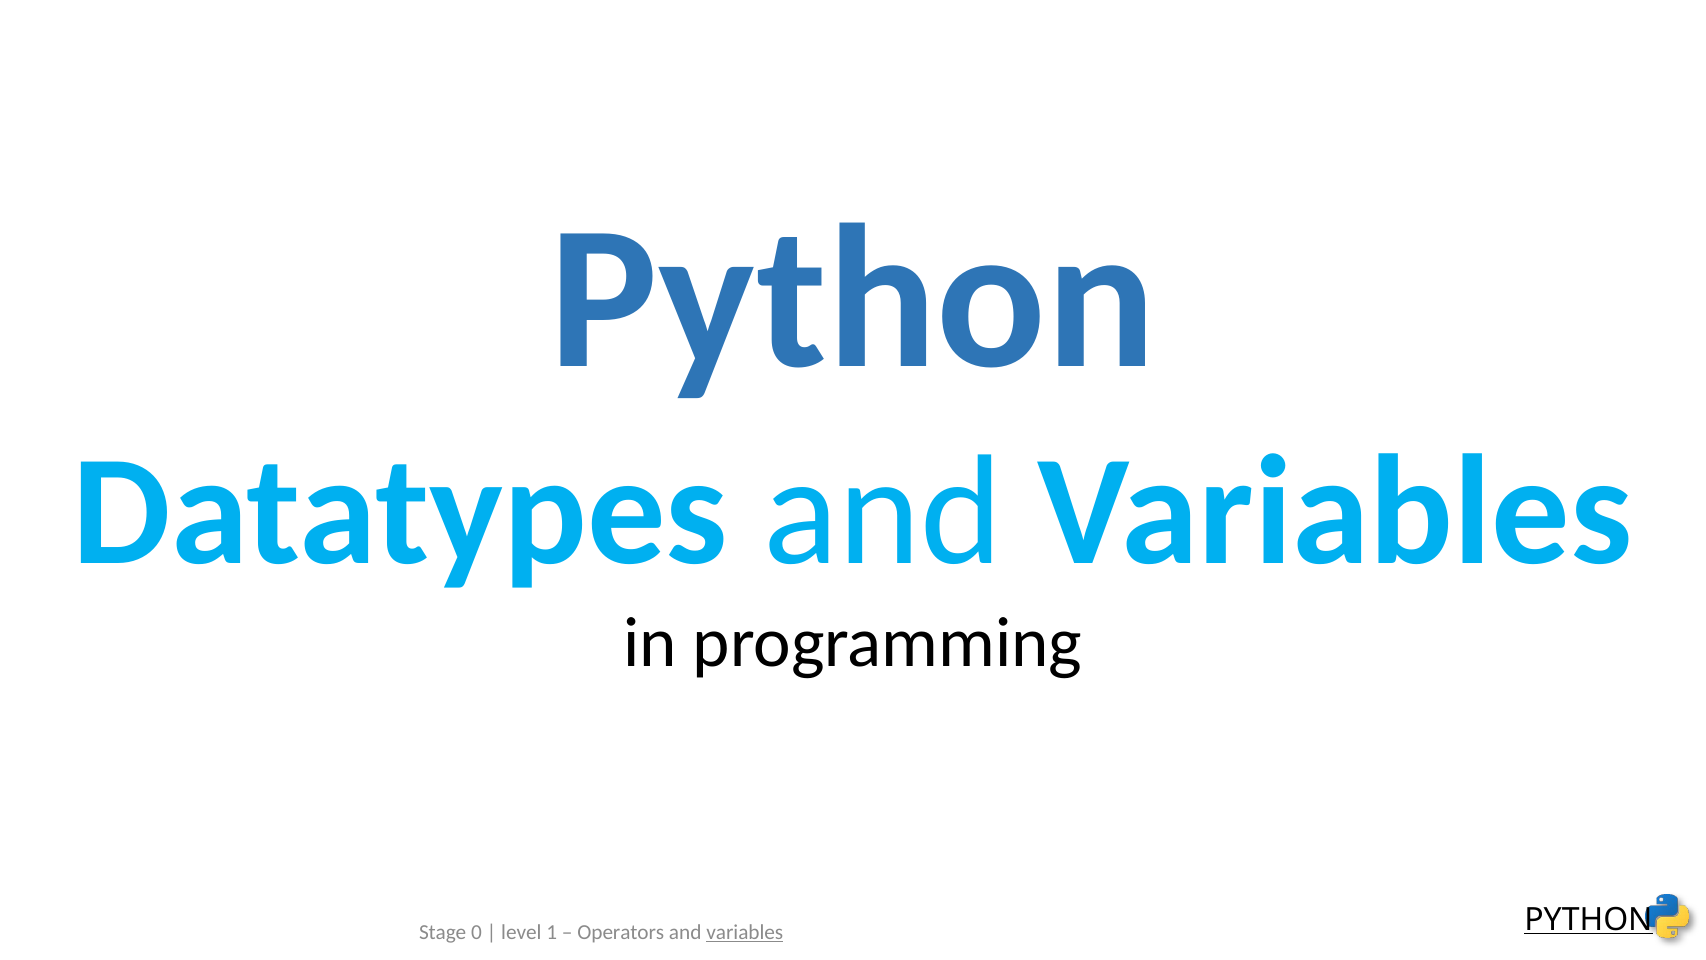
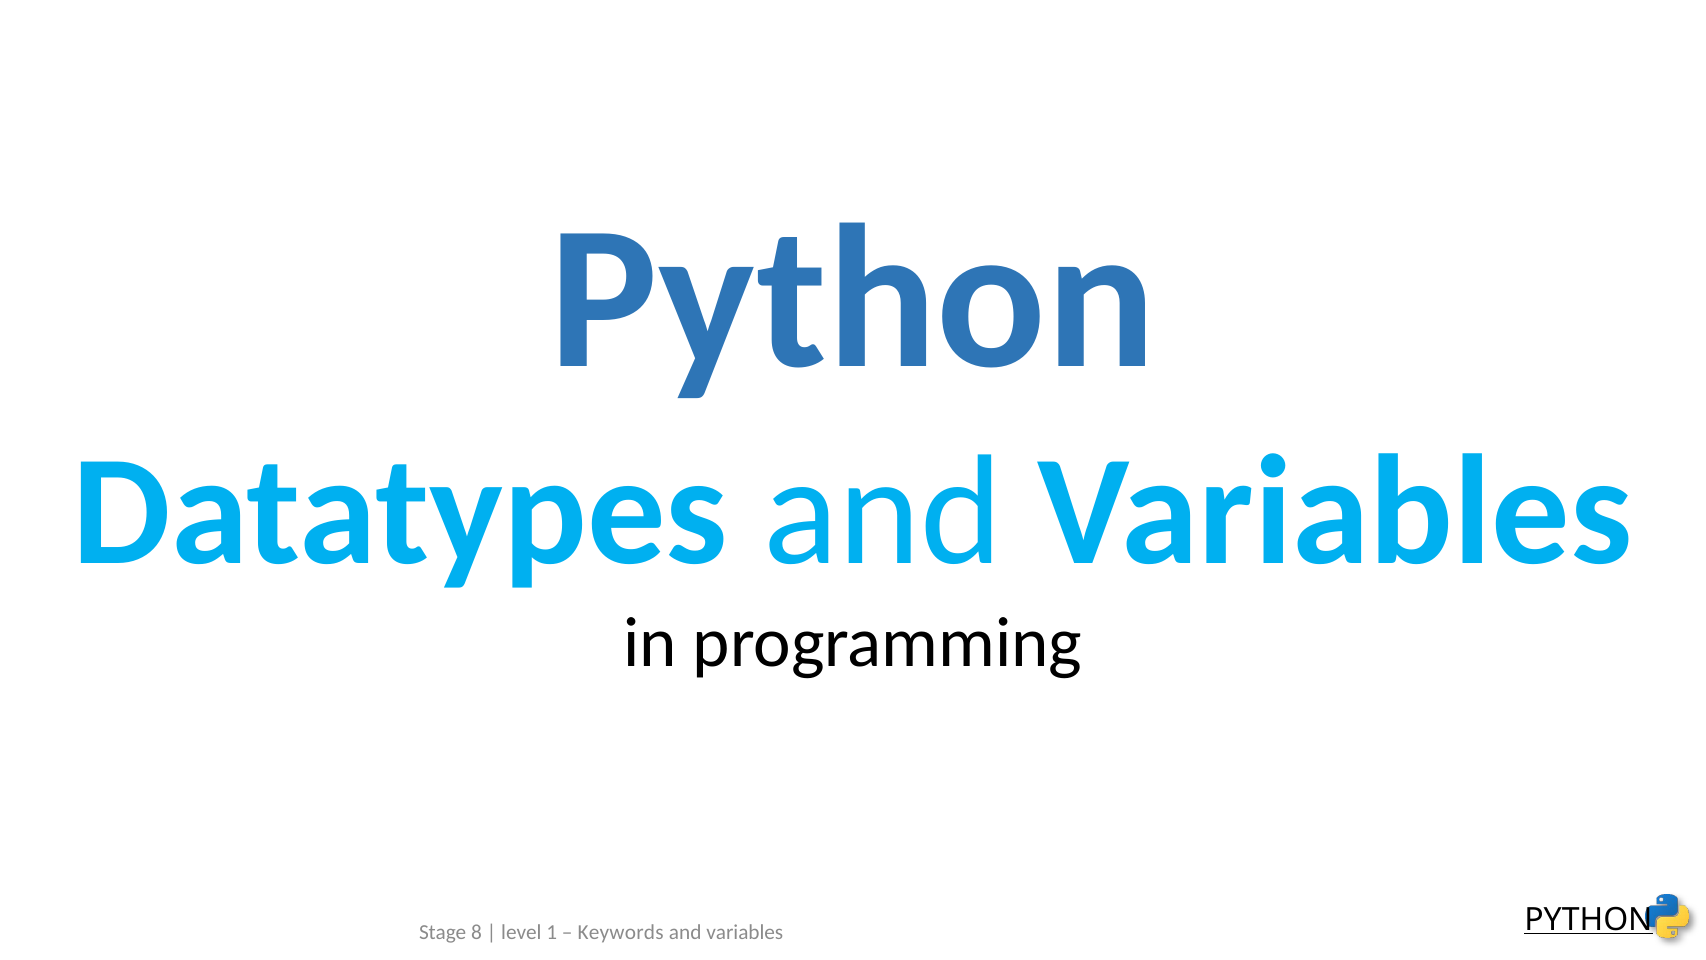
0: 0 -> 8
Operators: Operators -> Keywords
variables at (745, 932) underline: present -> none
